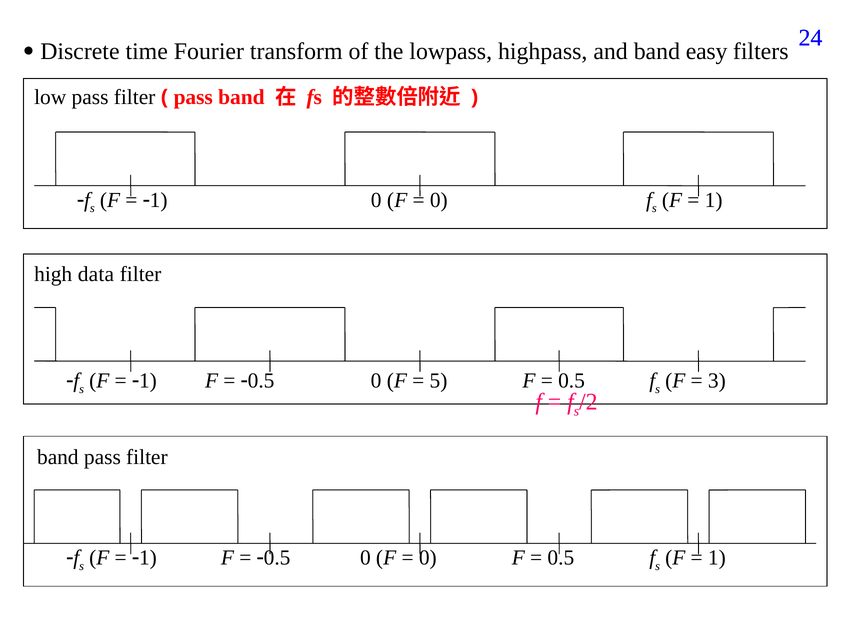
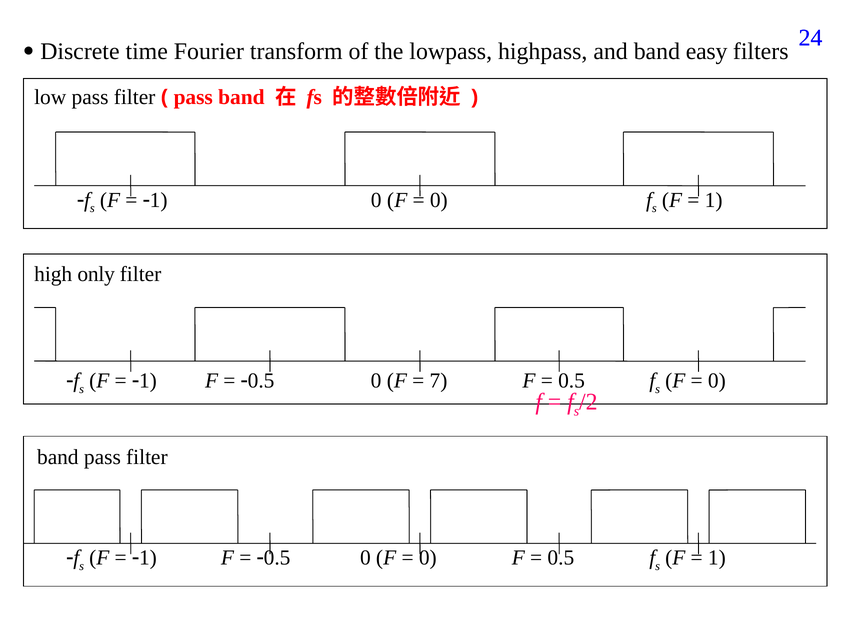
data: data -> only
5: 5 -> 7
3 at (717, 381): 3 -> 0
